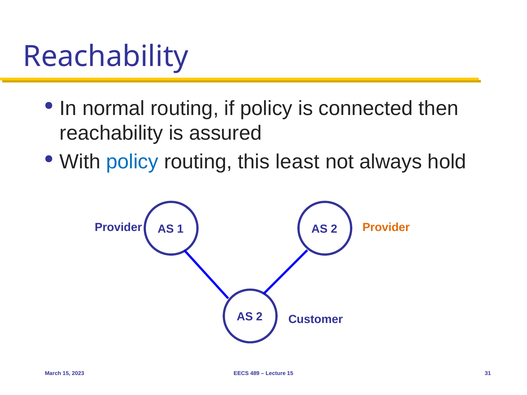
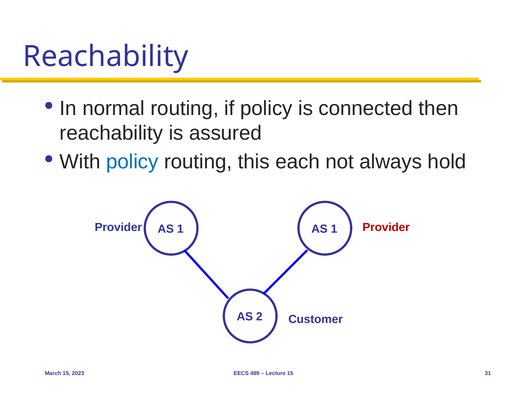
least: least -> each
Provider at (386, 227) colour: orange -> red
2 at (334, 229): 2 -> 1
